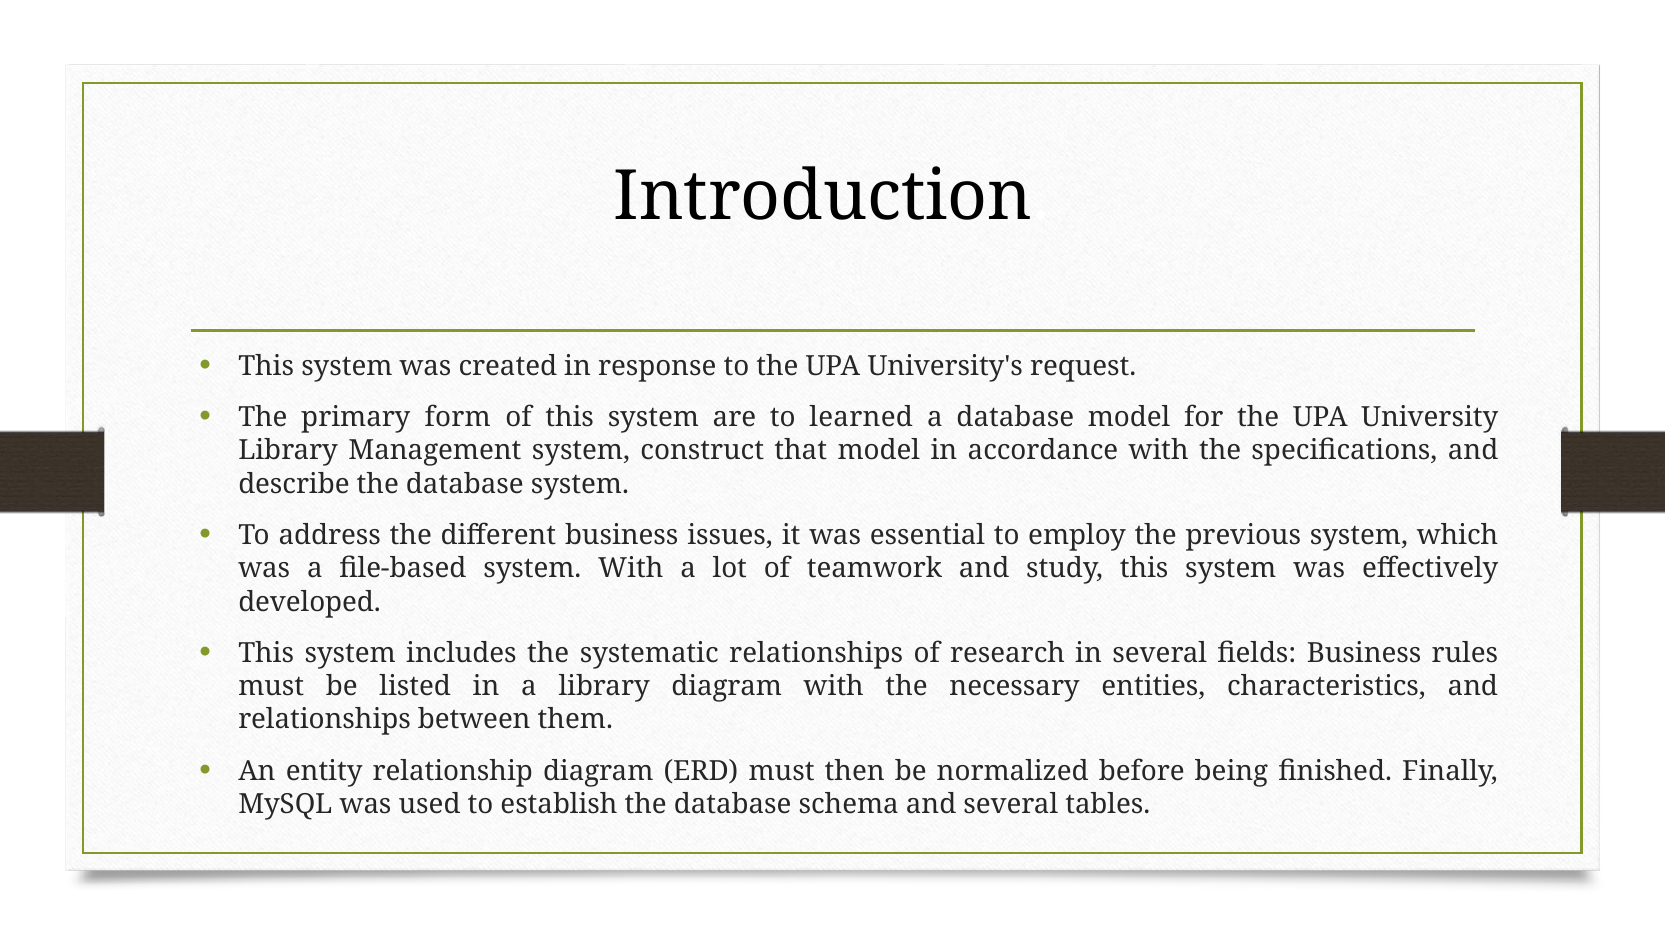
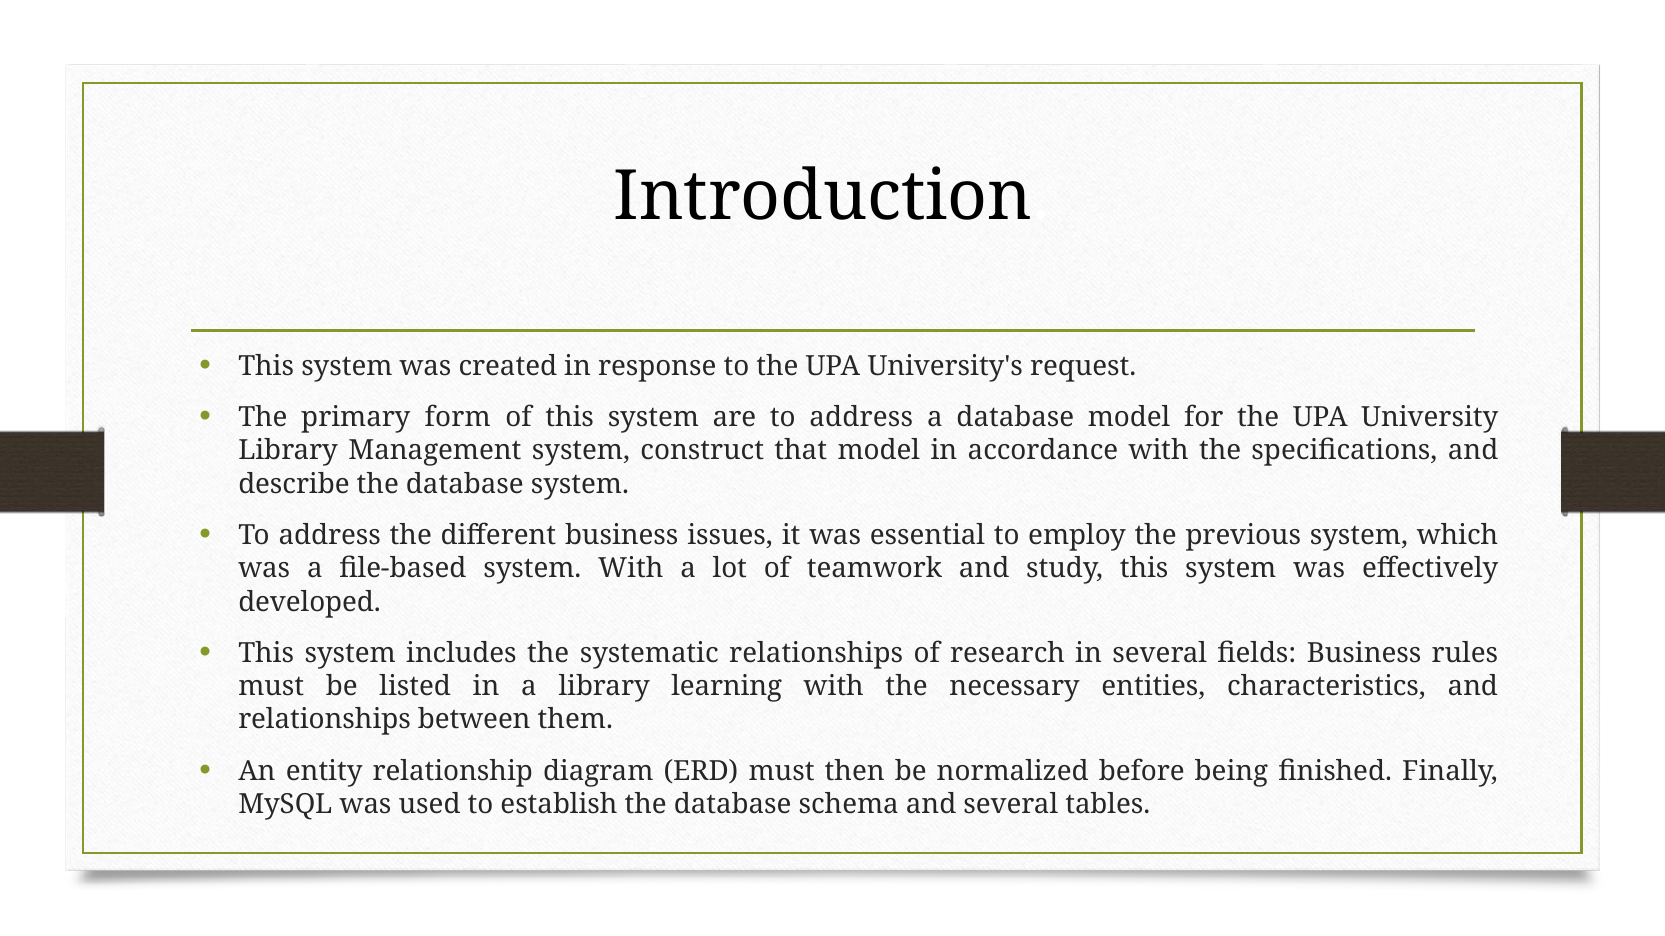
are to learned: learned -> address
library diagram: diagram -> learning
